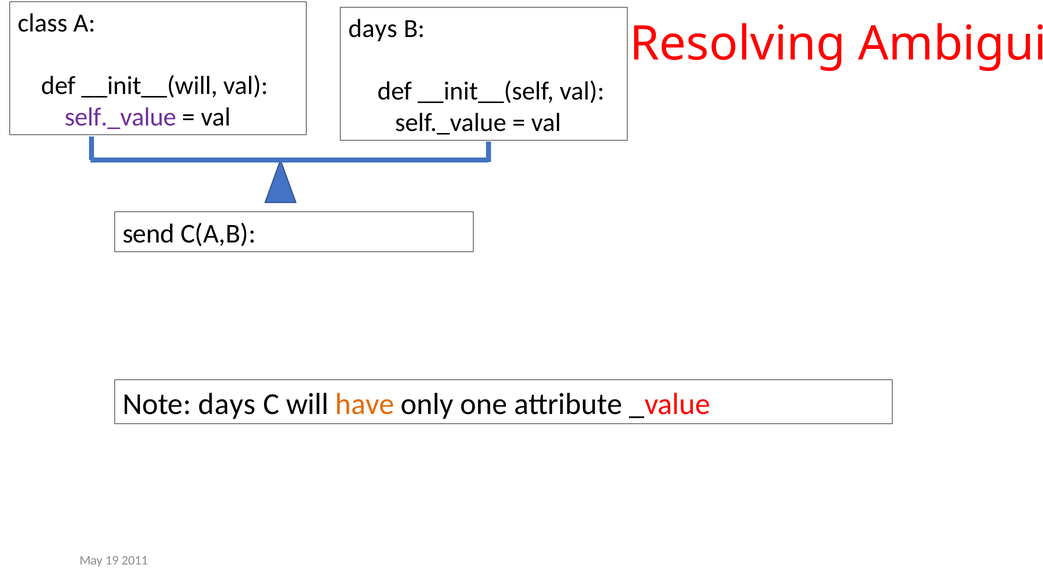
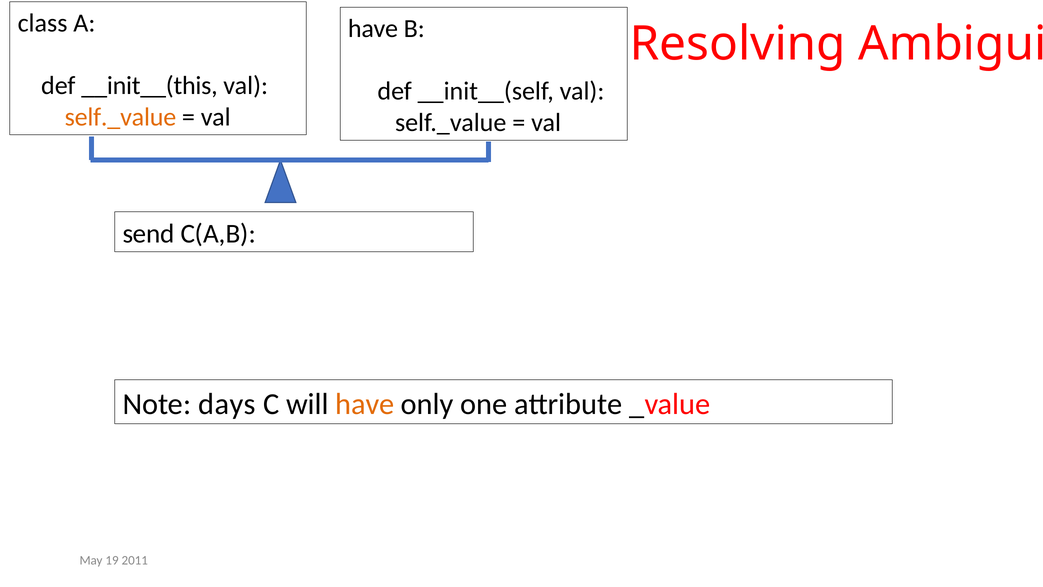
days at (373, 29): days -> have
__init__(will: __init__(will -> __init__(this
self._value at (120, 117) colour: purple -> orange
